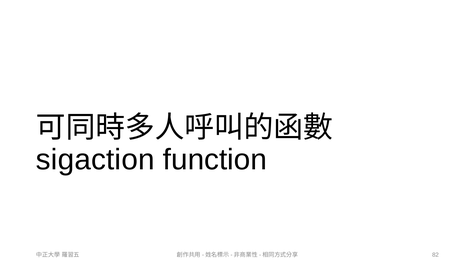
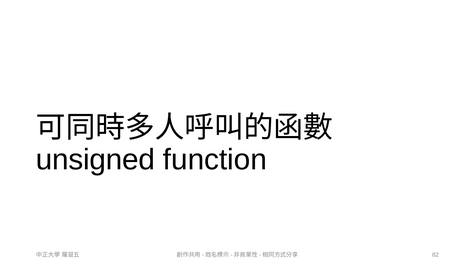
sigaction: sigaction -> unsigned
